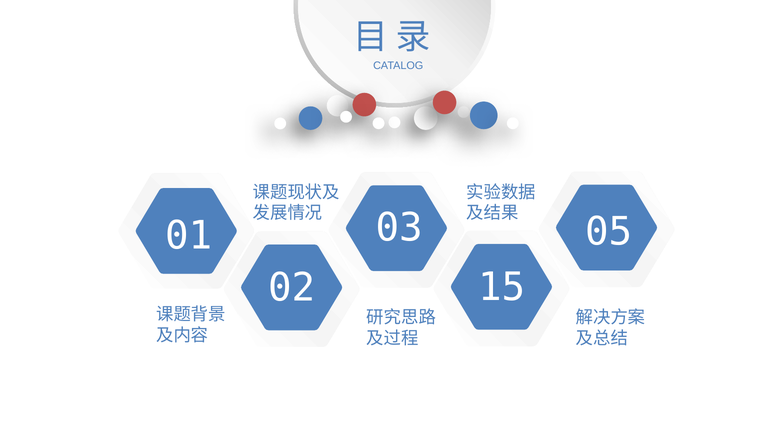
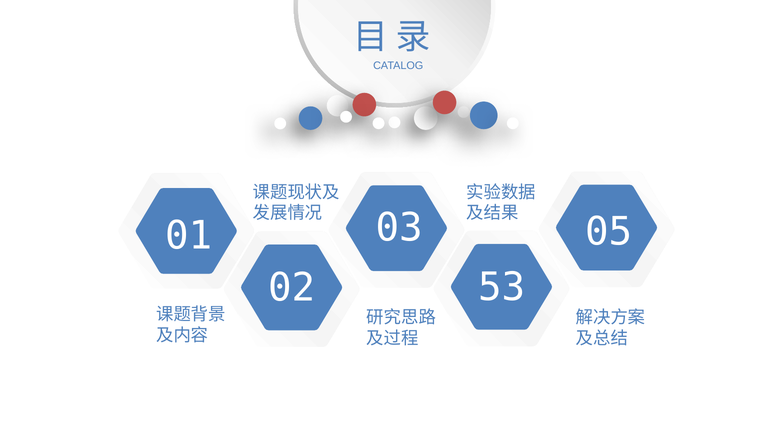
15: 15 -> 53
